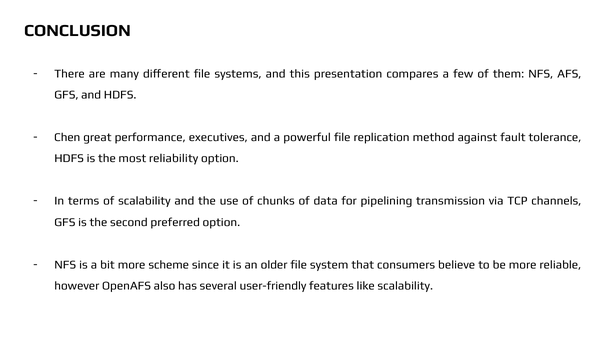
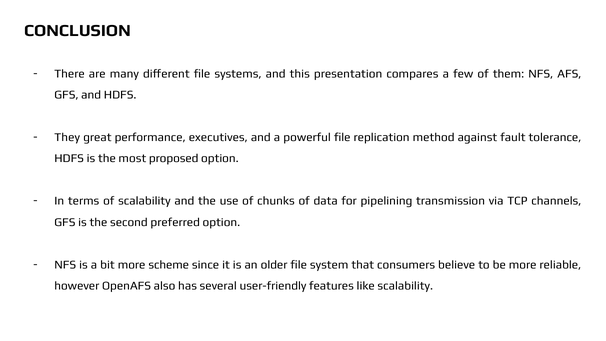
Chen: Chen -> They
reliability: reliability -> proposed
